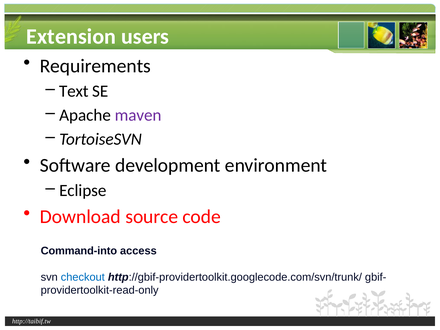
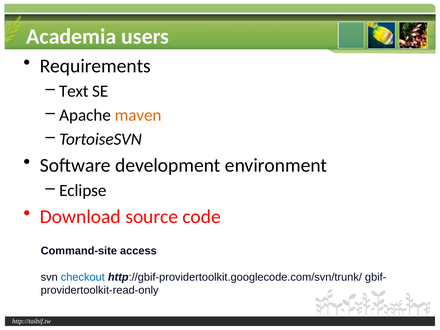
Extension: Extension -> Academia
maven colour: purple -> orange
Command-into: Command-into -> Command-site
